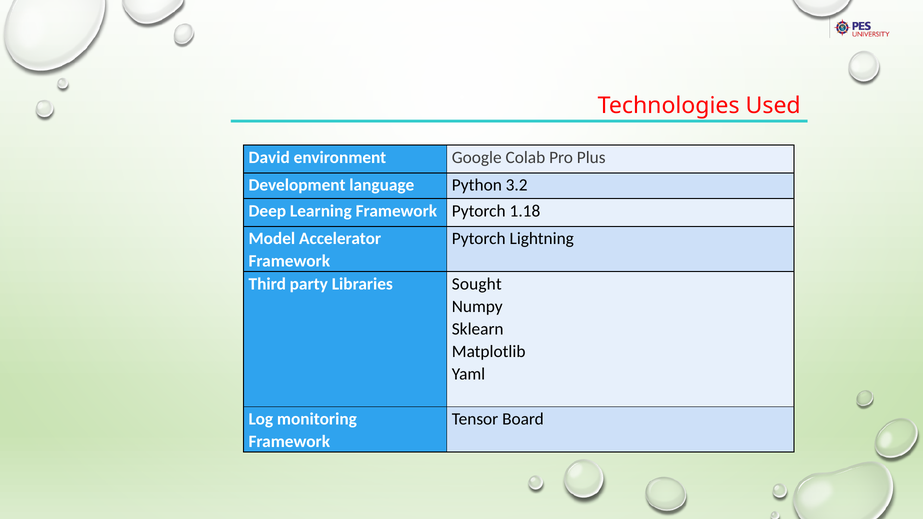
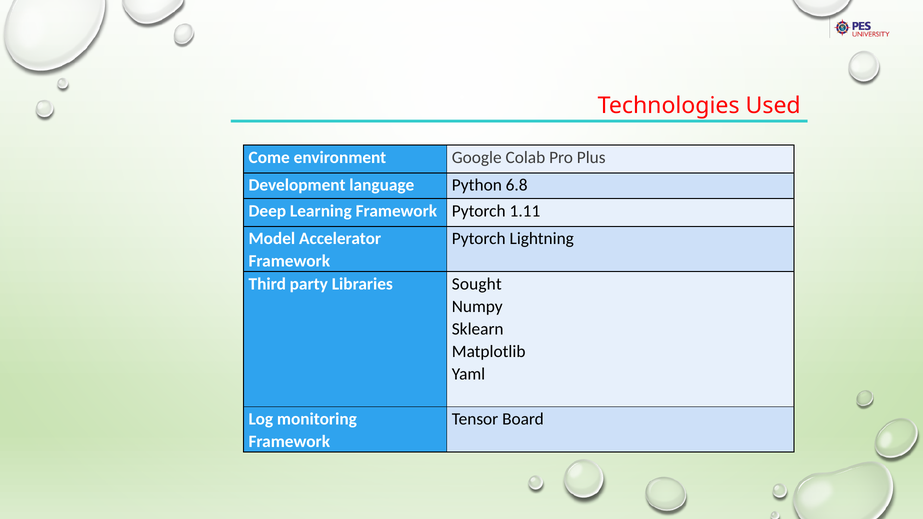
David: David -> Come
3.2: 3.2 -> 6.8
1.18: 1.18 -> 1.11
